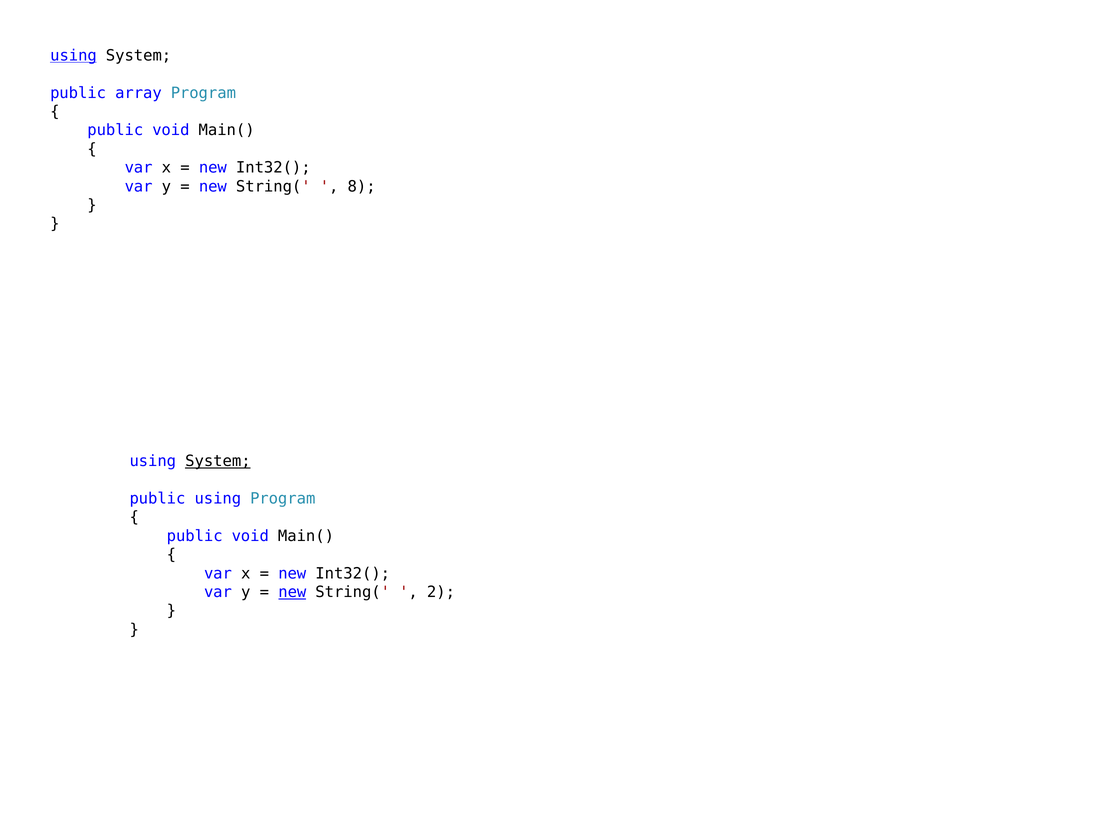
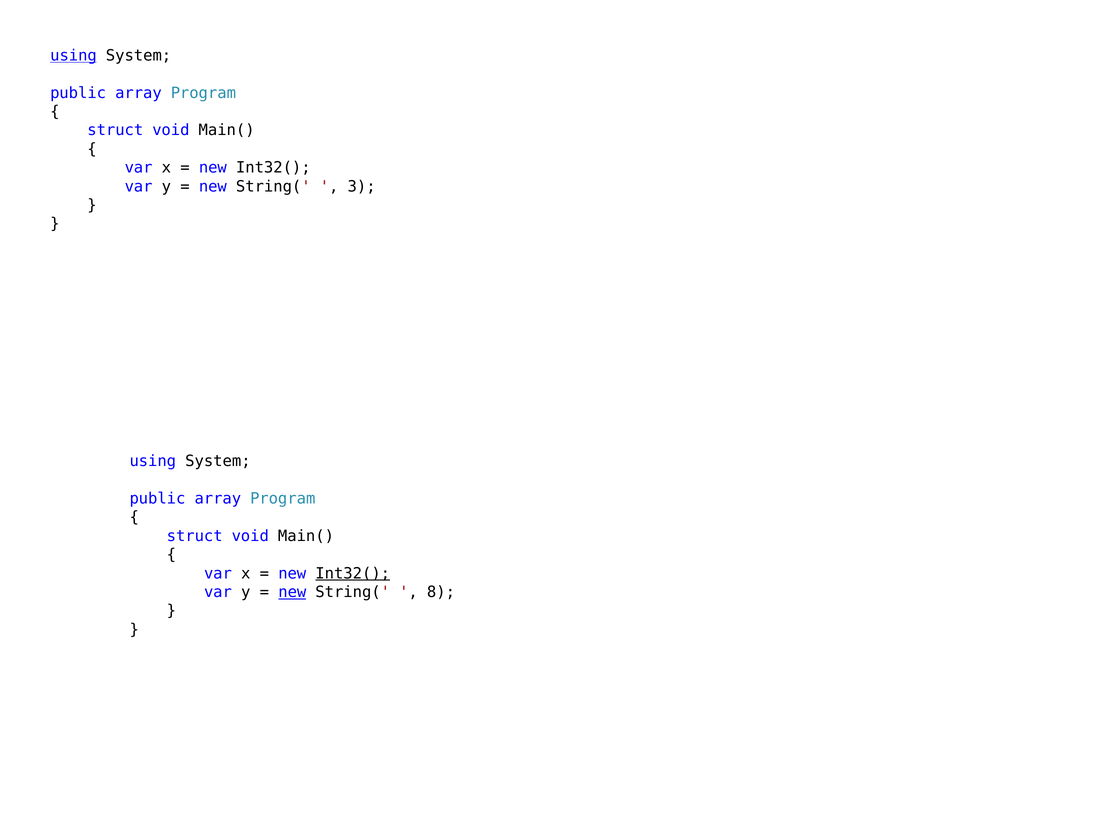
public at (115, 130): public -> struct
8: 8 -> 3
System at (218, 461) underline: present -> none
using at (218, 499): using -> array
public at (195, 536): public -> struct
Int32( at (353, 573) underline: none -> present
2: 2 -> 8
